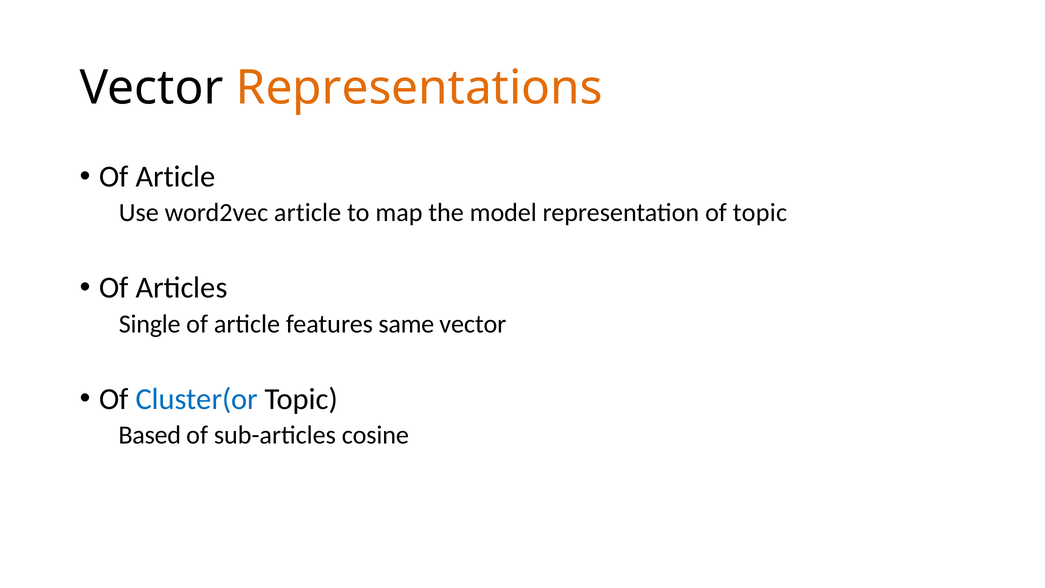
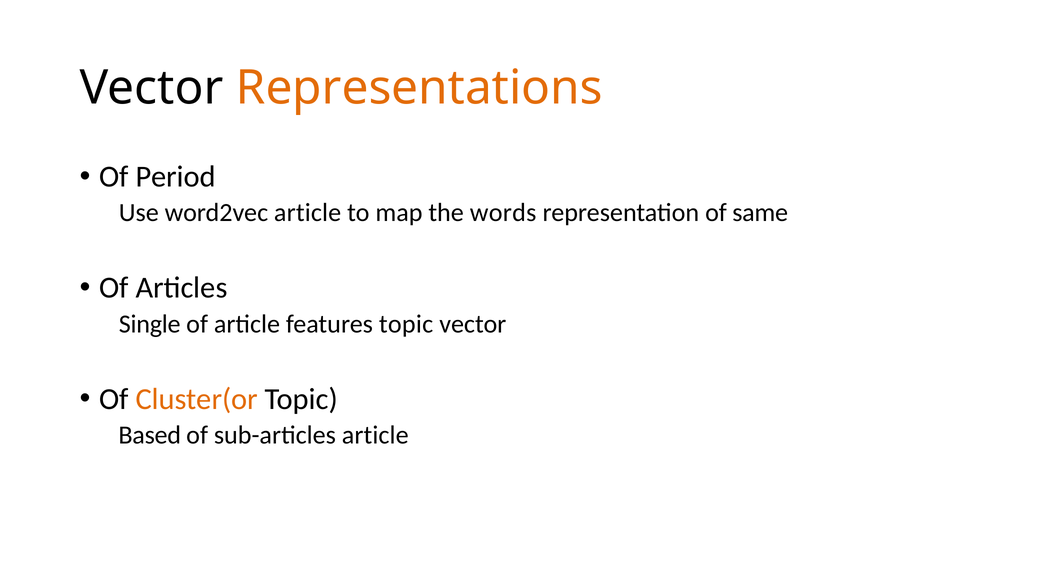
Article at (176, 177): Article -> Period
model: model -> words
of topic: topic -> same
features same: same -> topic
Cluster(or colour: blue -> orange
sub-articles cosine: cosine -> article
